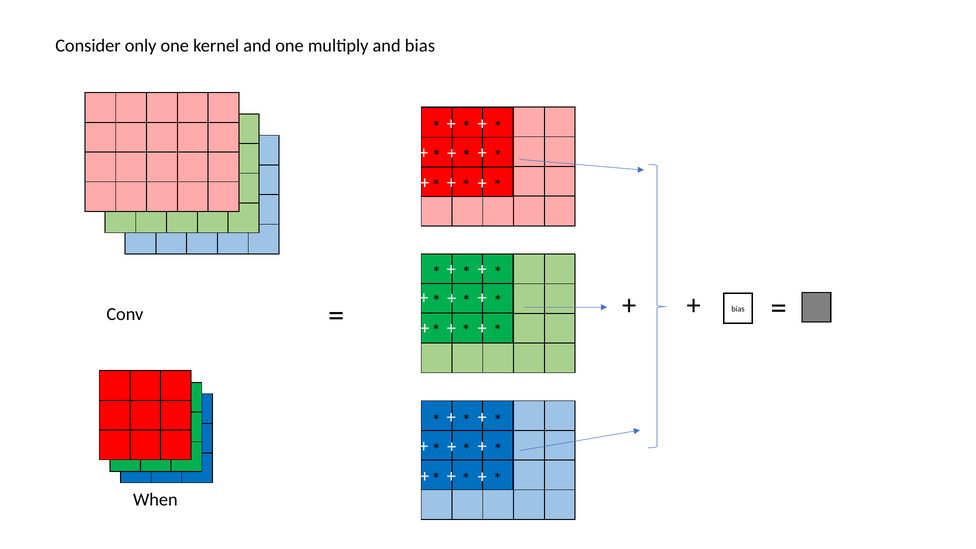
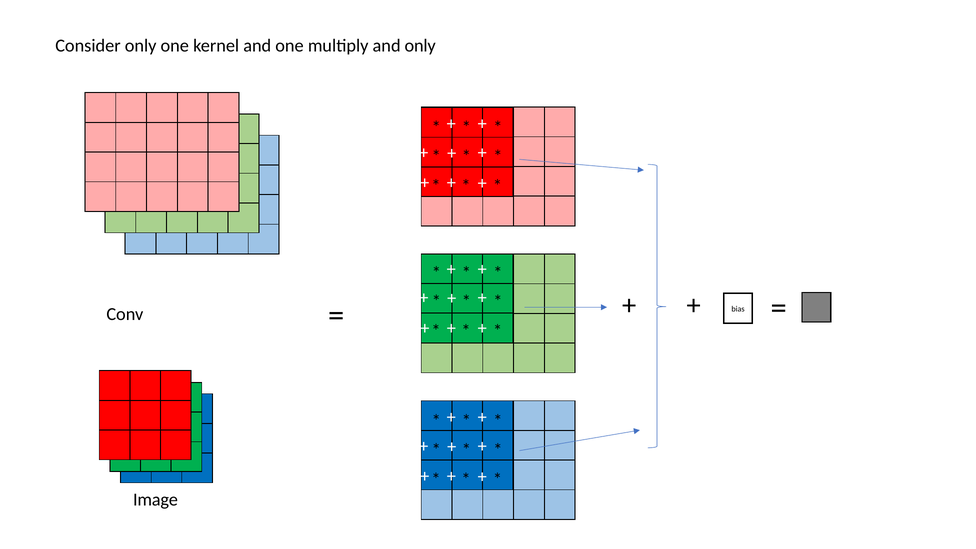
and bias: bias -> only
When: When -> Image
